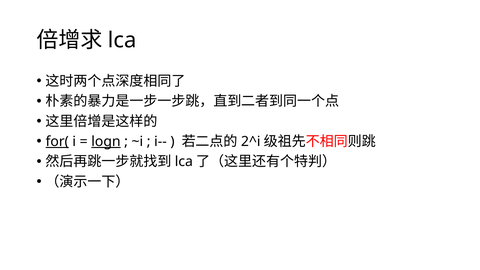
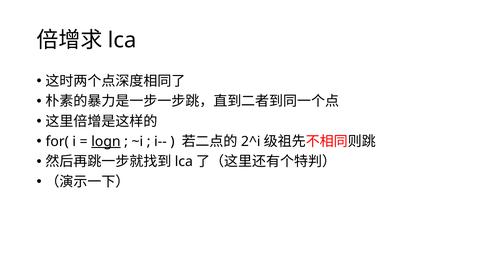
for( underline: present -> none
